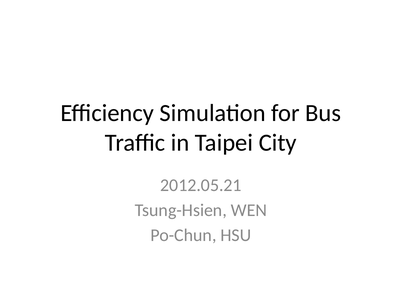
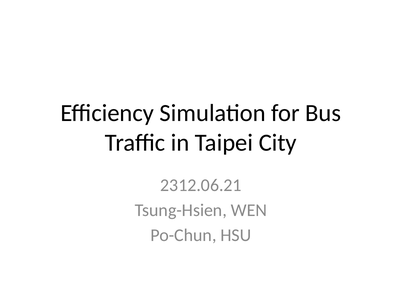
2012.05.21: 2012.05.21 -> 2312.06.21
